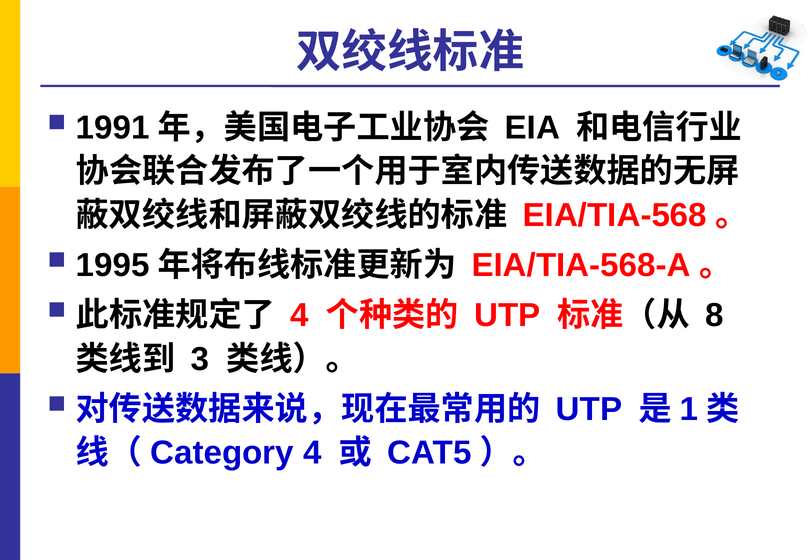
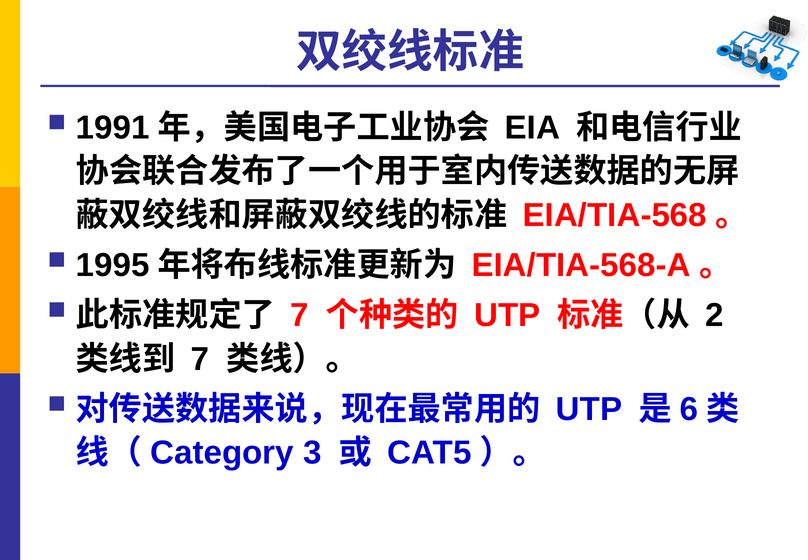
4 at (300, 315): 4 -> 7
8: 8 -> 2
3 at (200, 359): 3 -> 7
1: 1 -> 6
4 at (312, 452): 4 -> 3
